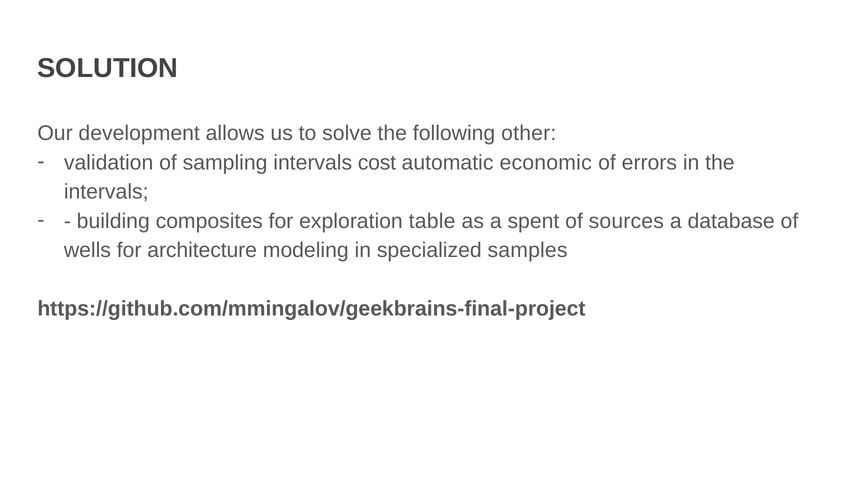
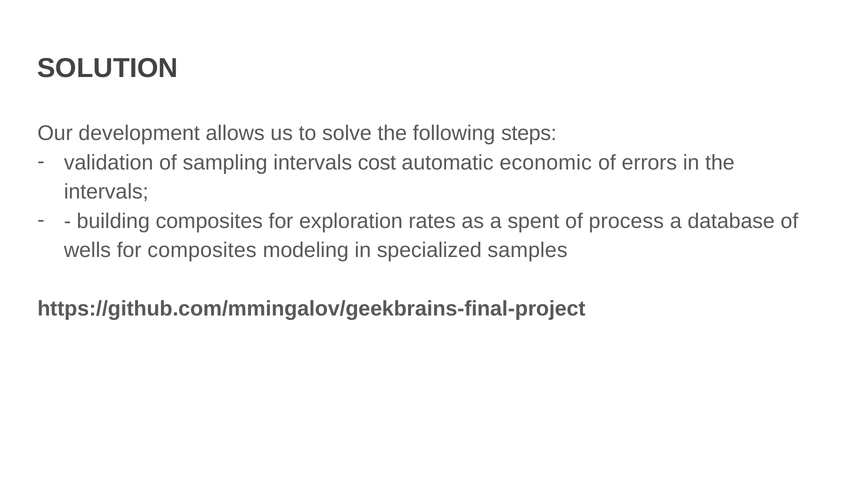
other: other -> steps
table: table -> rates
sources: sources -> process
for architecture: architecture -> composites
